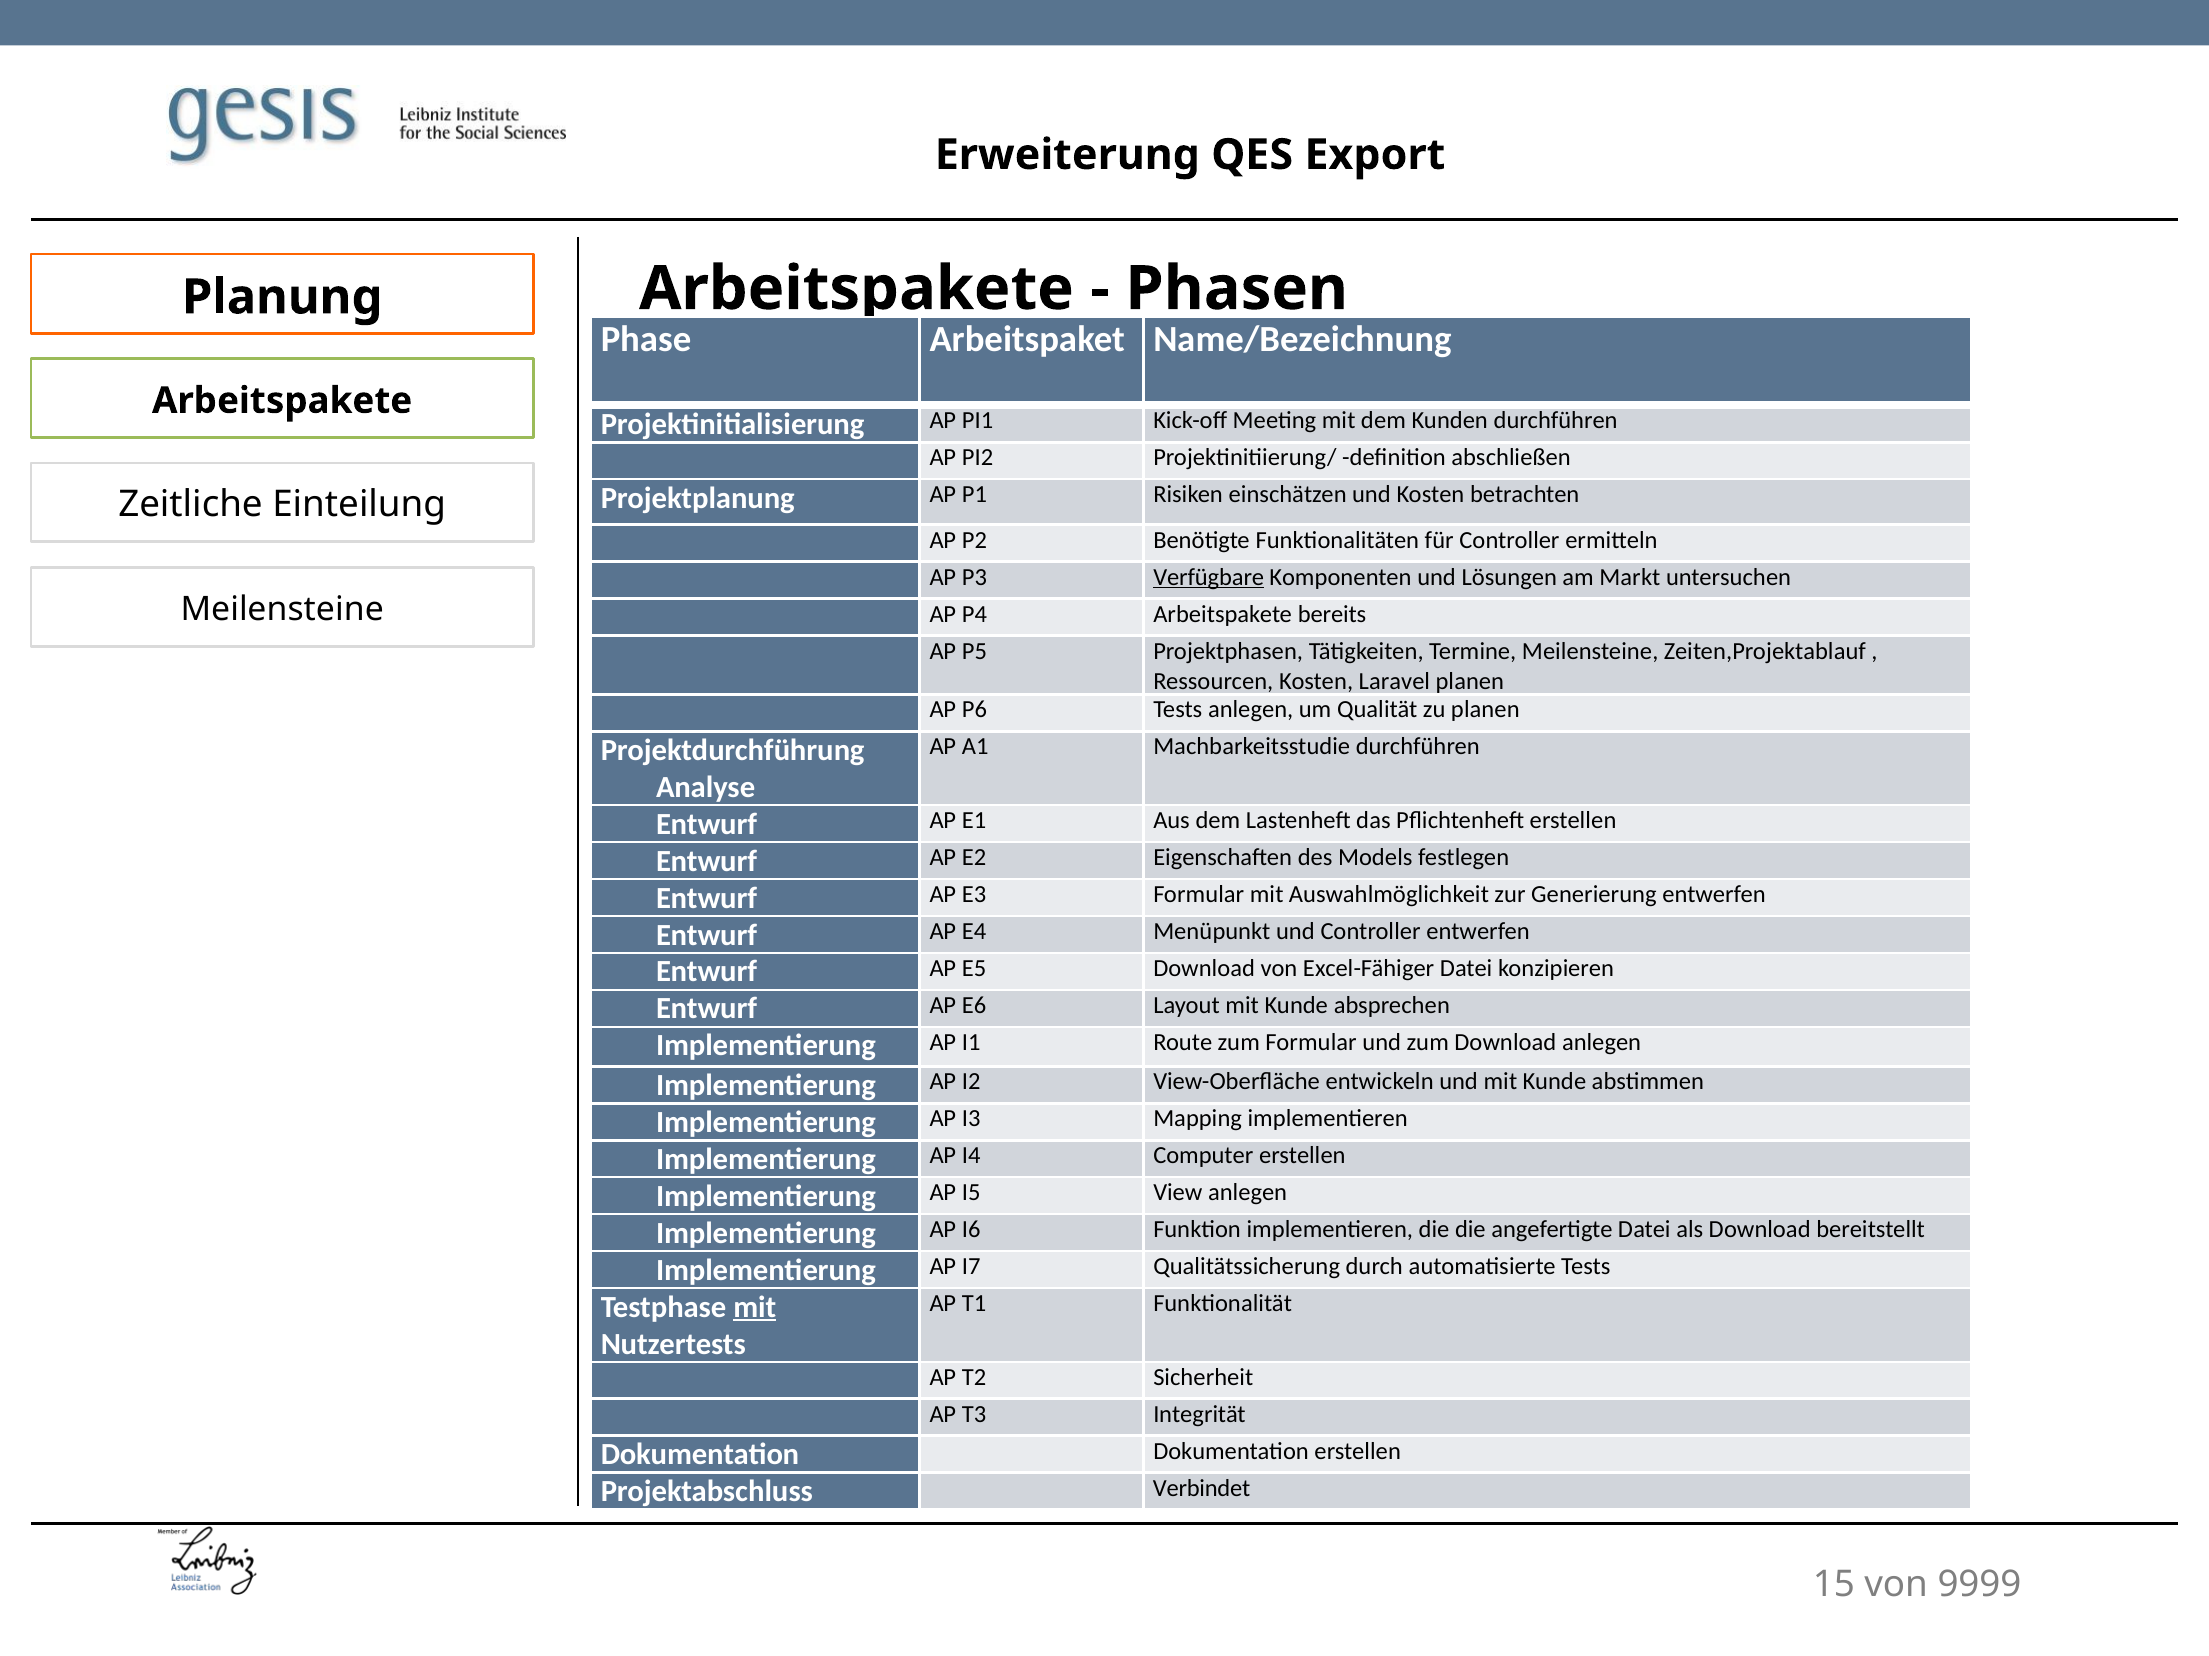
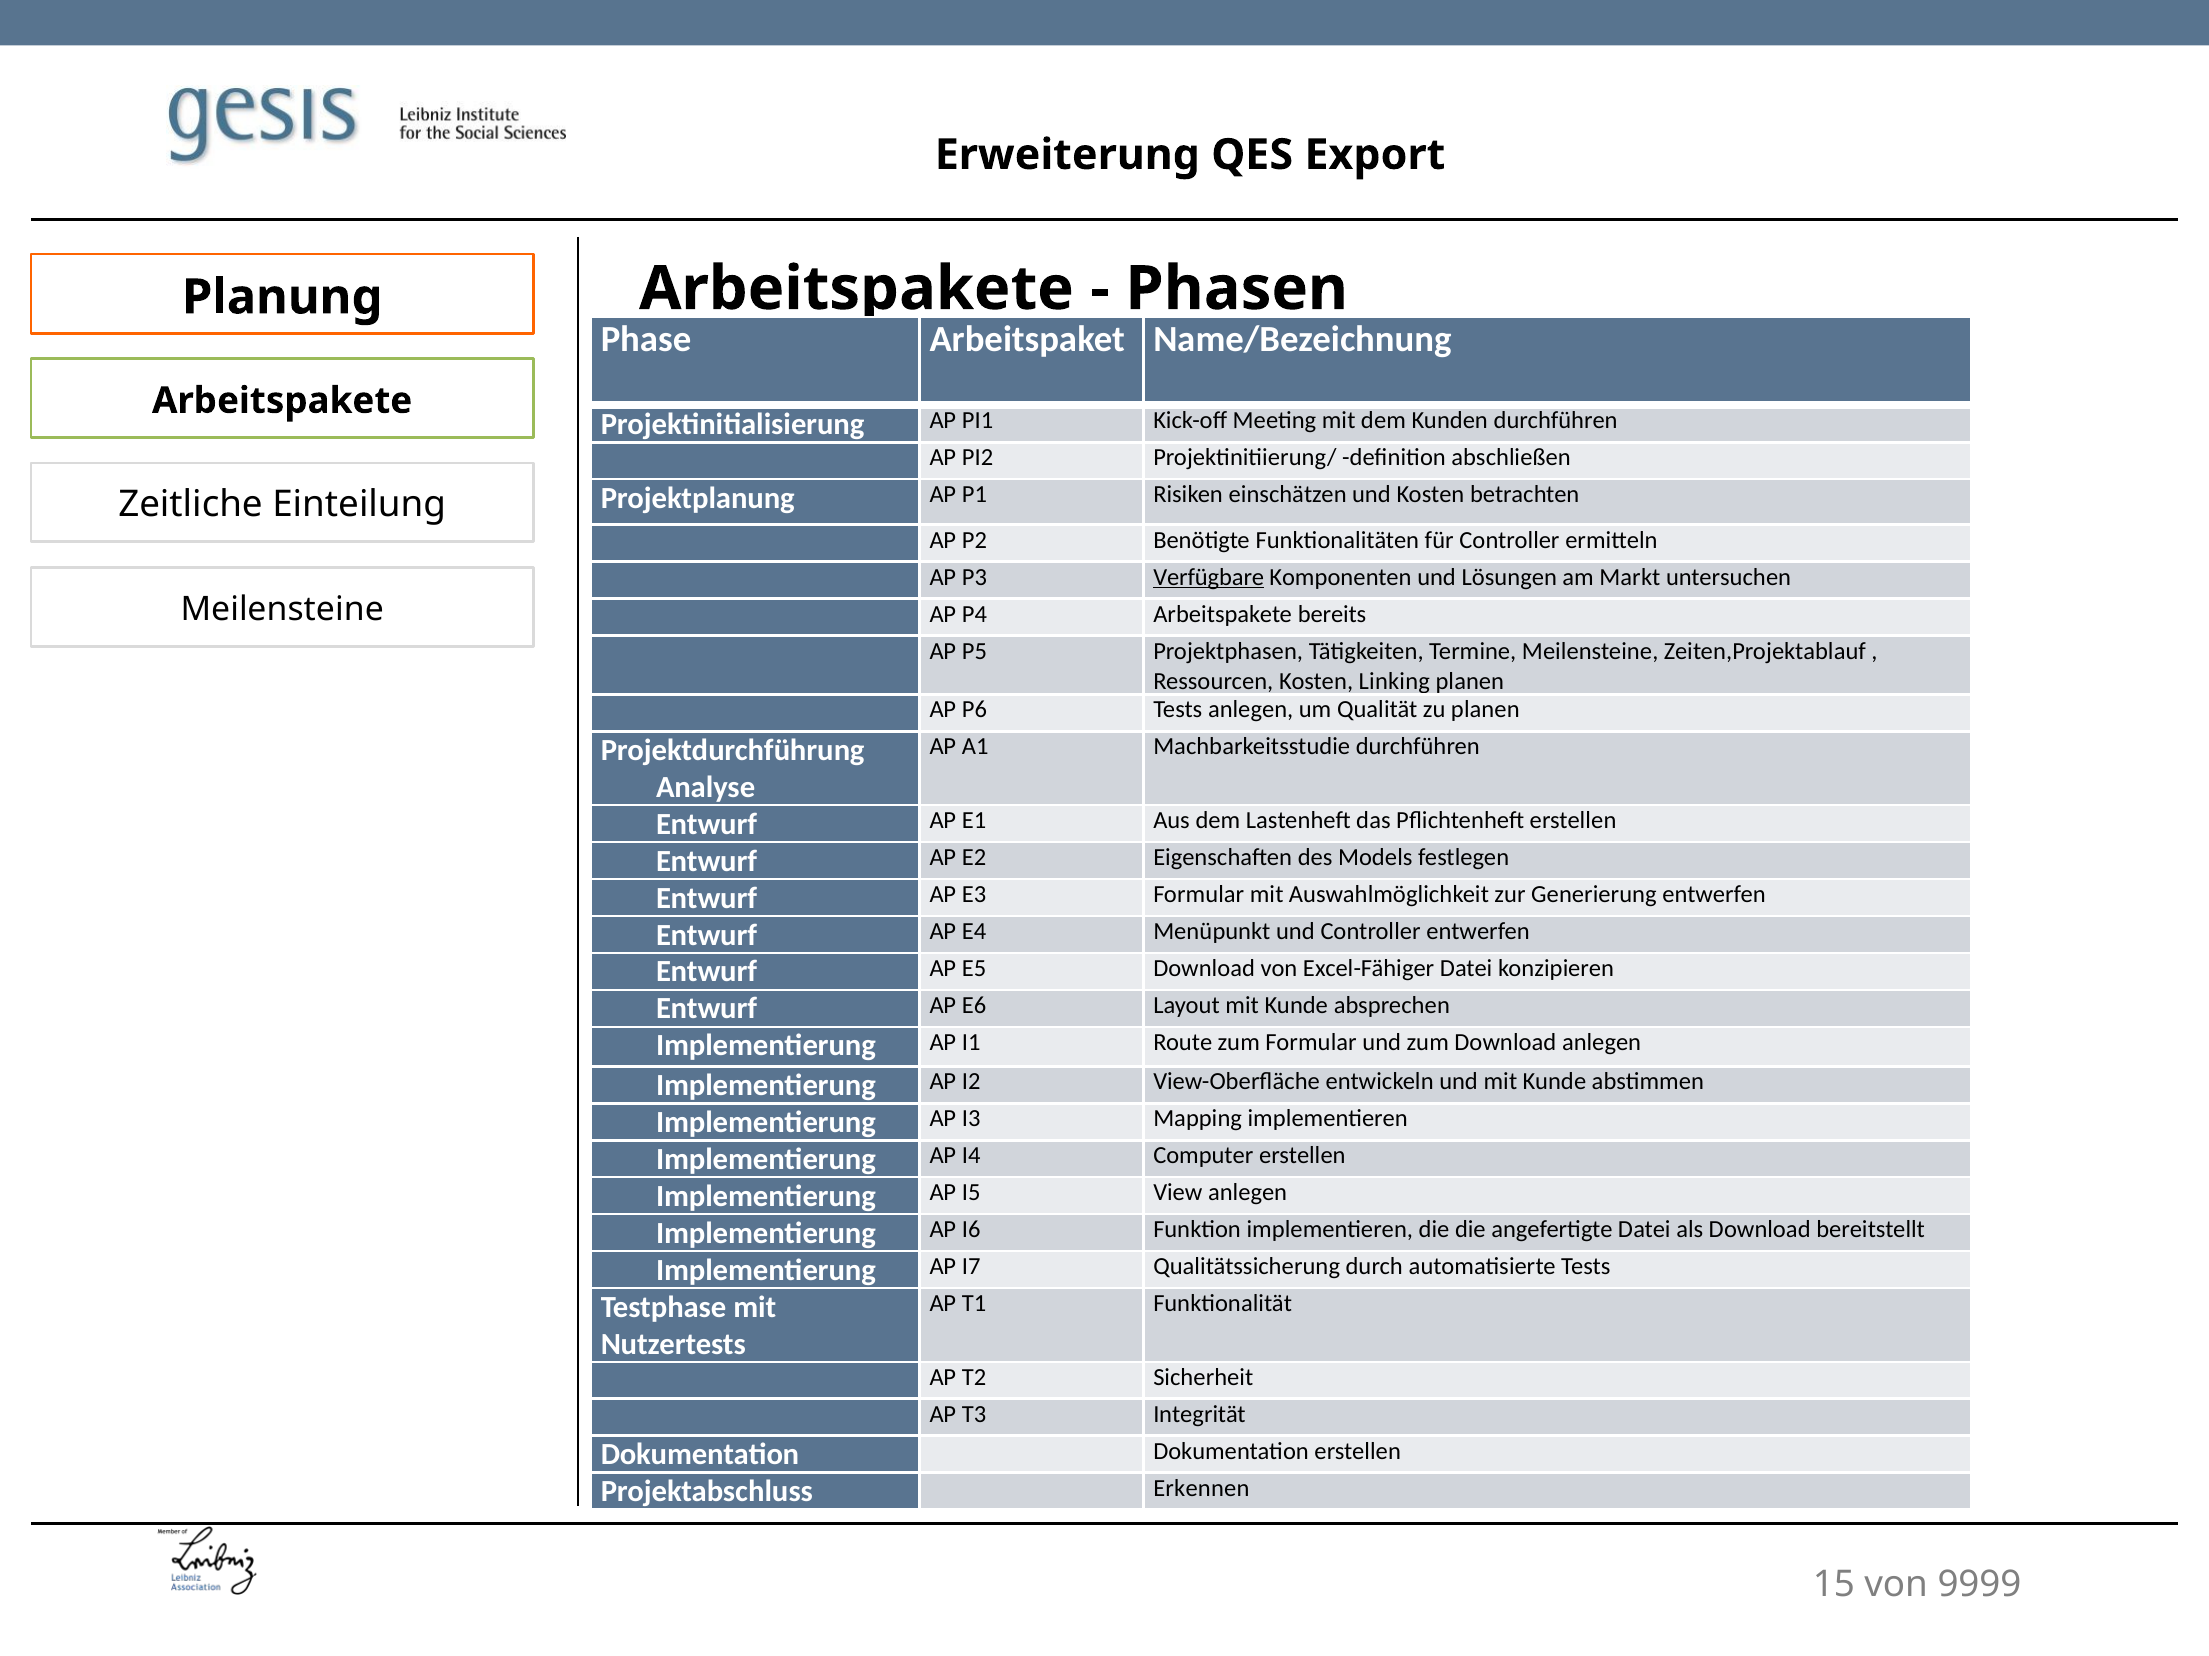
Laravel: Laravel -> Linking
mit at (755, 1308) underline: present -> none
Verbindet: Verbindet -> Erkennen
